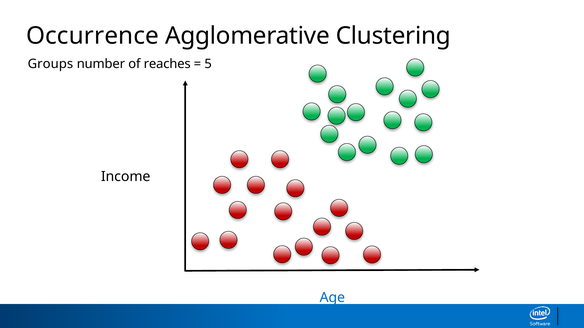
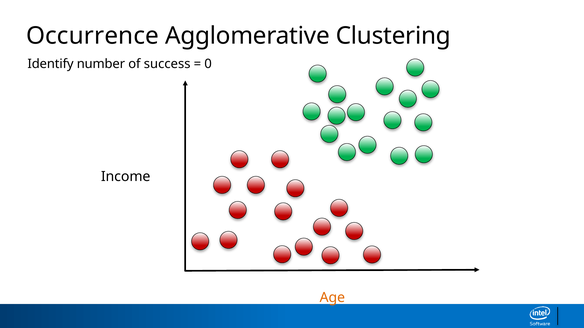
Groups: Groups -> Identify
reaches: reaches -> success
5: 5 -> 0
Age colour: blue -> orange
